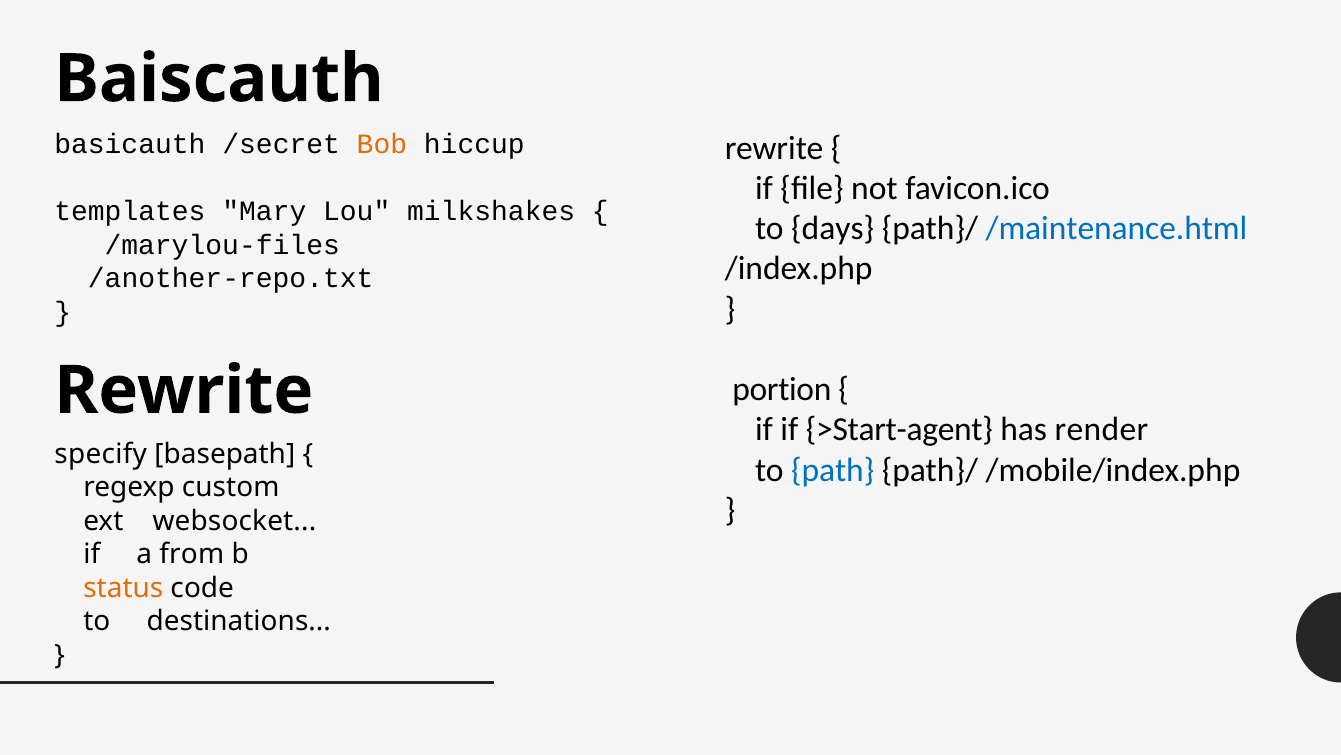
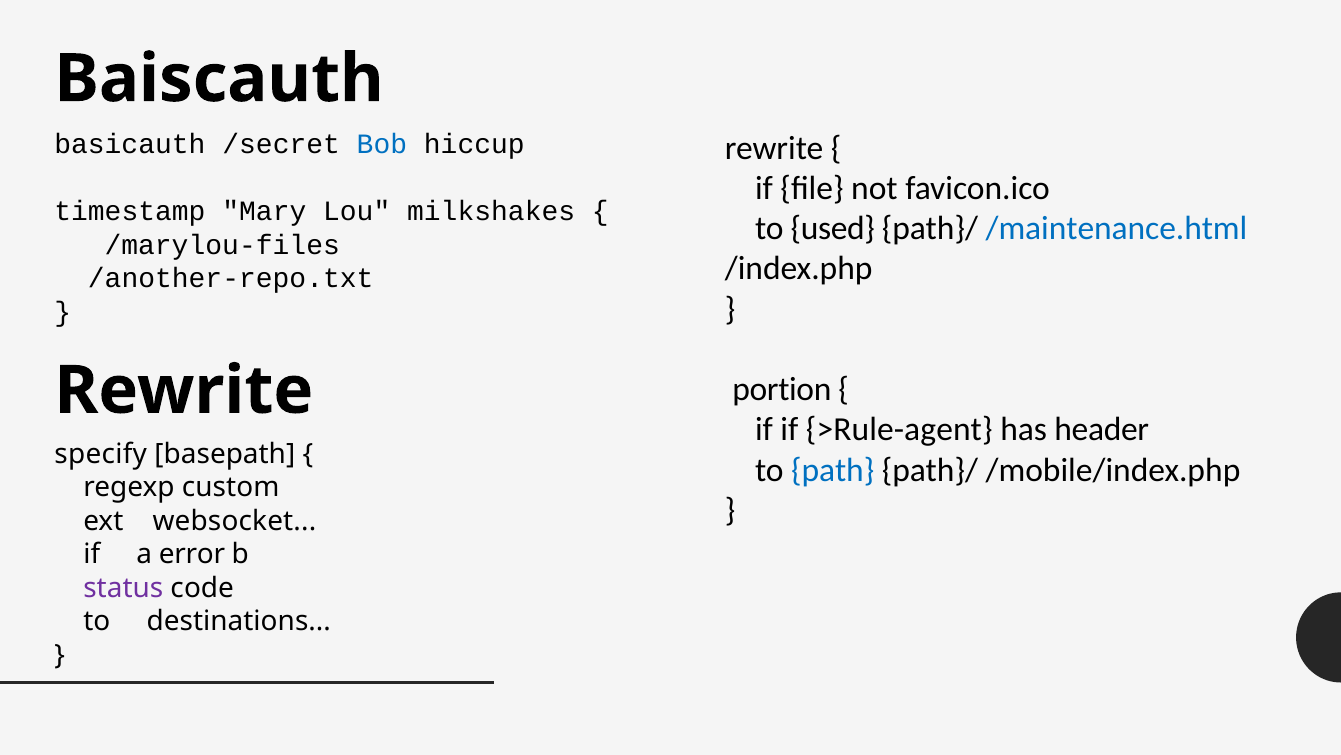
Bob colour: orange -> blue
templates: templates -> timestamp
days: days -> used
>Start-agent: >Start-agent -> >Rule-agent
render: render -> header
from: from -> error
status colour: orange -> purple
